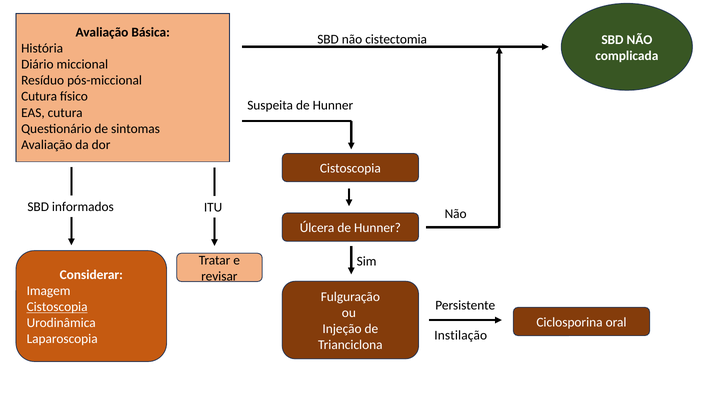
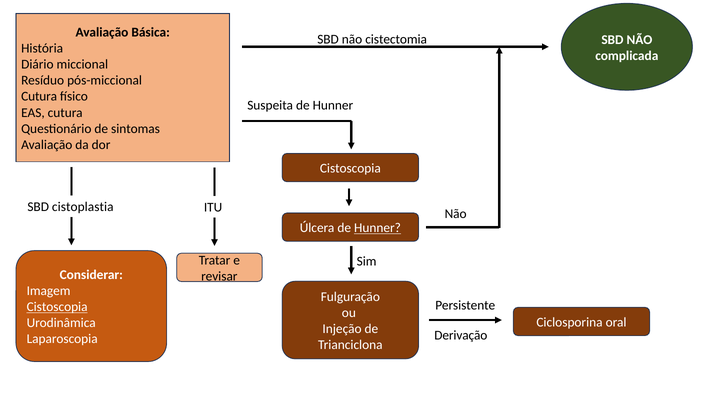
informados: informados -> cistoplastia
Hunner at (377, 228) underline: none -> present
Instilação: Instilação -> Derivação
